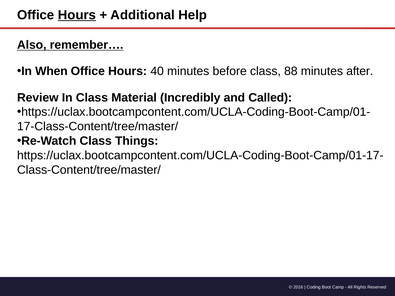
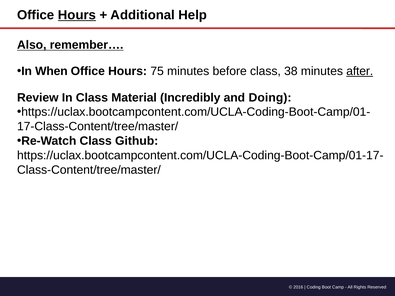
40: 40 -> 75
88: 88 -> 38
after underline: none -> present
Called: Called -> Doing
Things: Things -> Github
